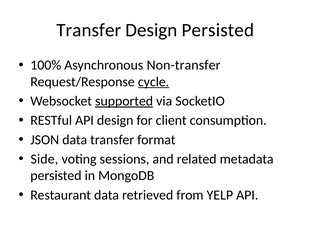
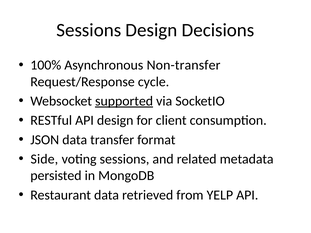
Transfer at (89, 30): Transfer -> Sessions
Design Persisted: Persisted -> Decisions
cycle underline: present -> none
